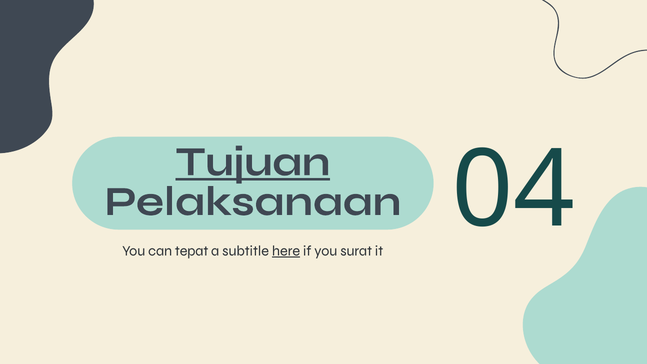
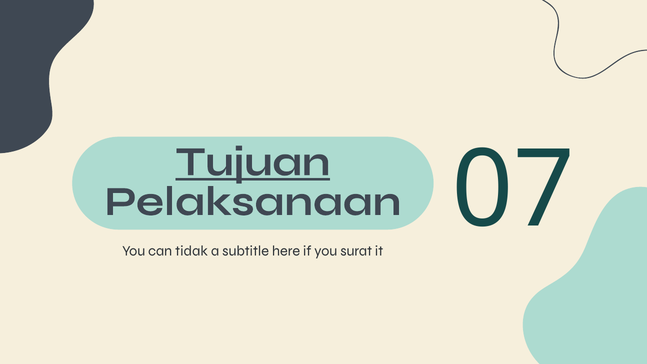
tepat: tepat -> tidak
here underline: present -> none
04: 04 -> 07
